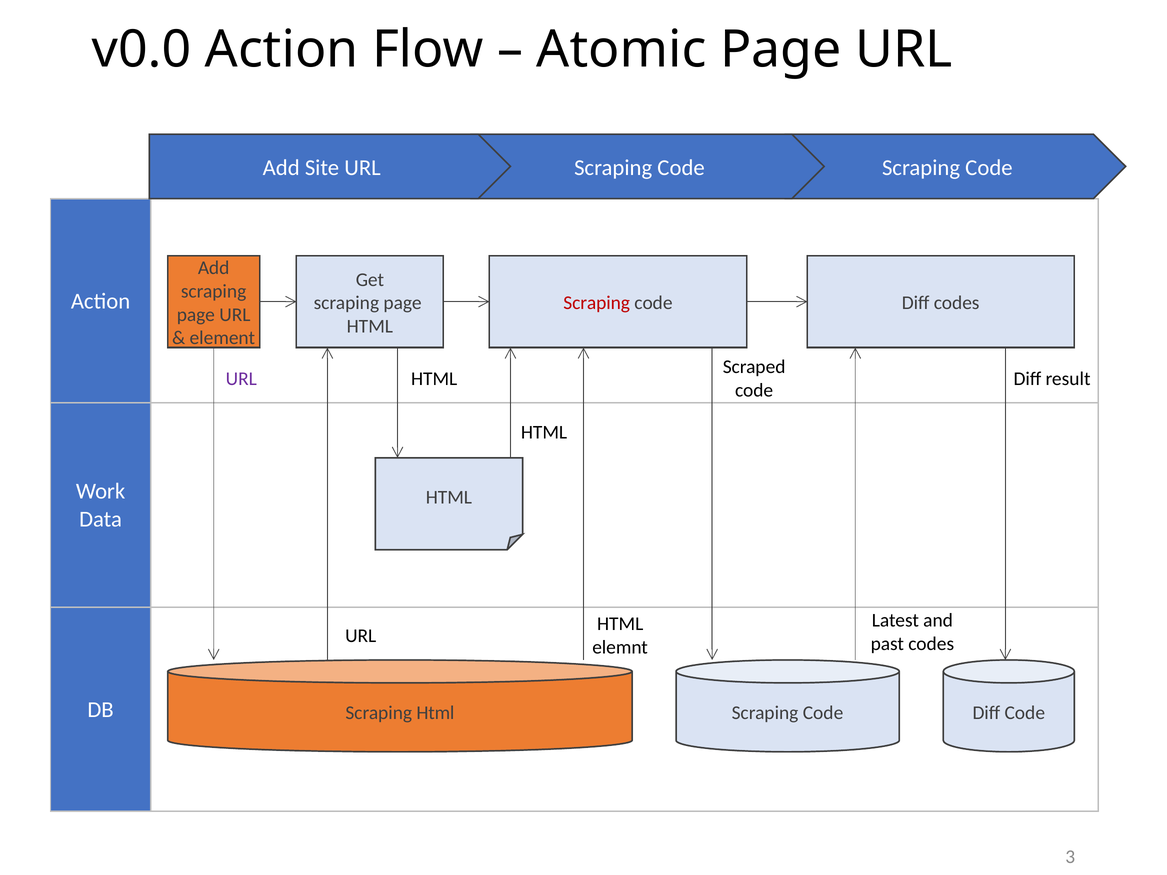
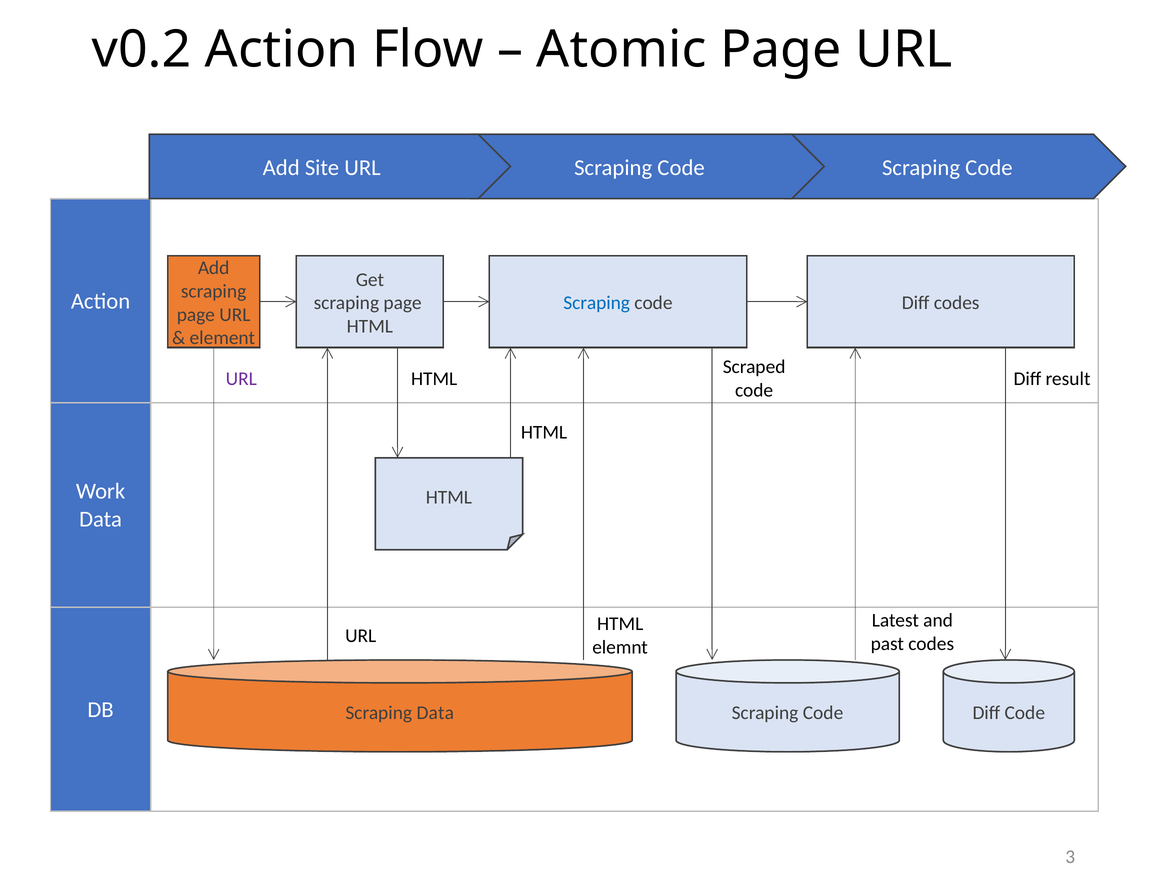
v0.0: v0.0 -> v0.2
Scraping at (597, 303) colour: red -> blue
Scraping Html: Html -> Data
